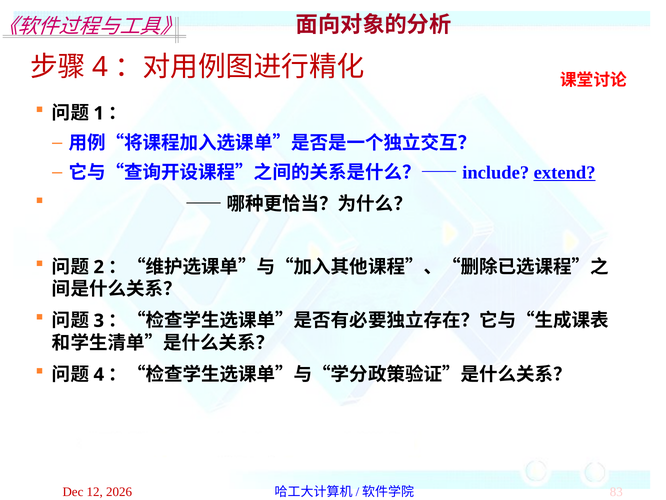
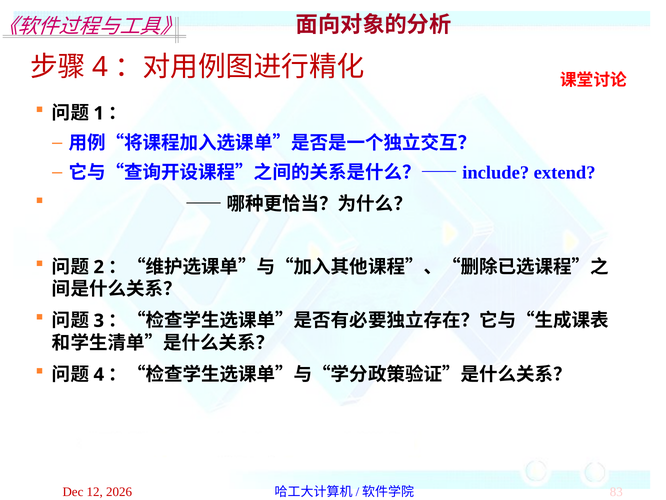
extend underline: present -> none
